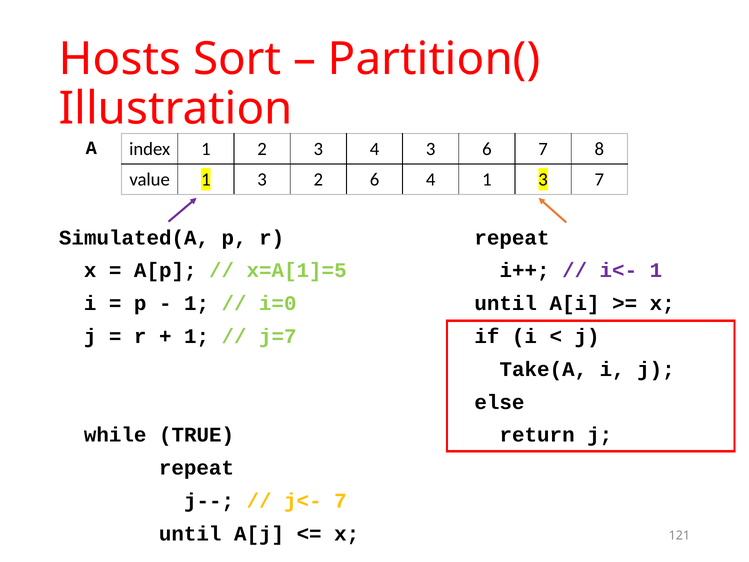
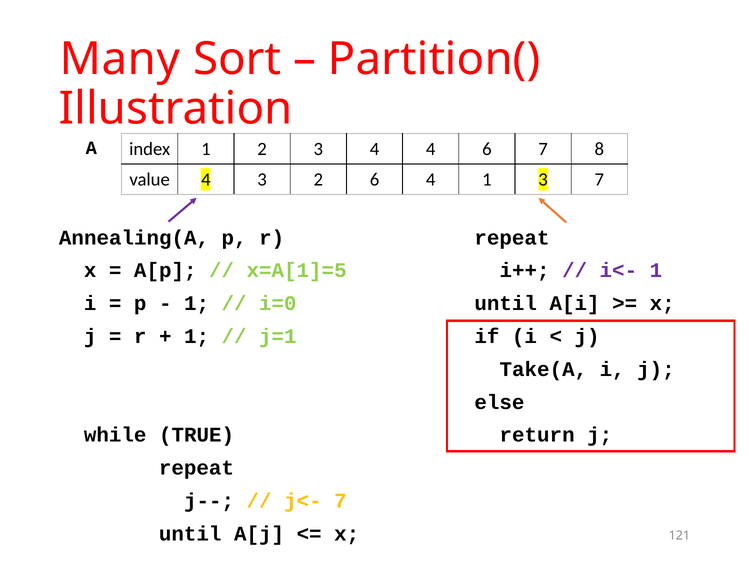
Hosts: Hosts -> Many
4 3: 3 -> 4
value 1: 1 -> 4
Simulated(A: Simulated(A -> Annealing(A
j=7: j=7 -> j=1
